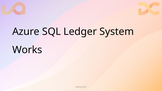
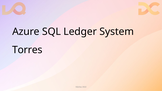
Works: Works -> Torres
